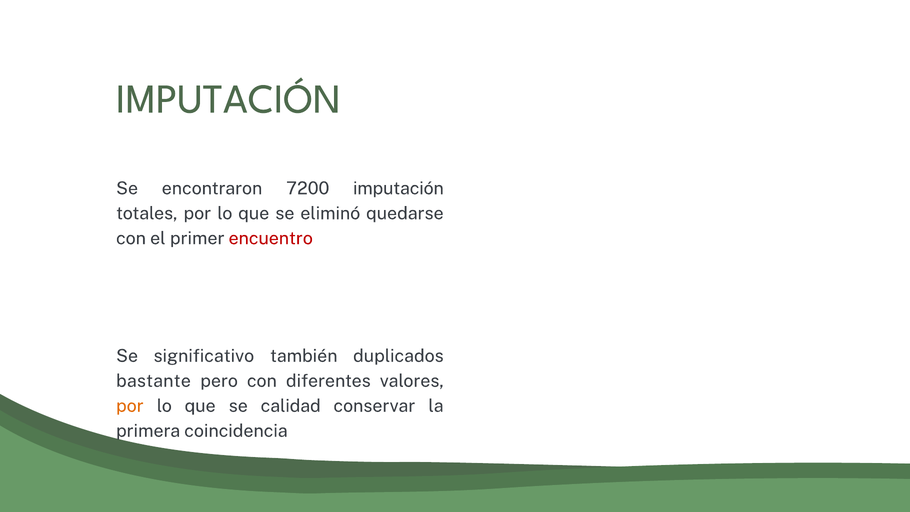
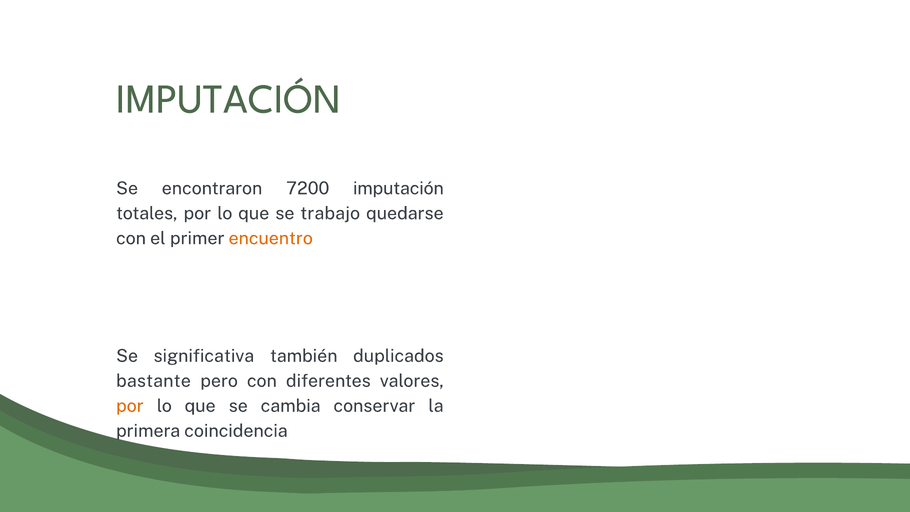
eliminó: eliminó -> trabajo
encuentro colour: red -> orange
significativo: significativo -> significativa
calidad: calidad -> cambia
